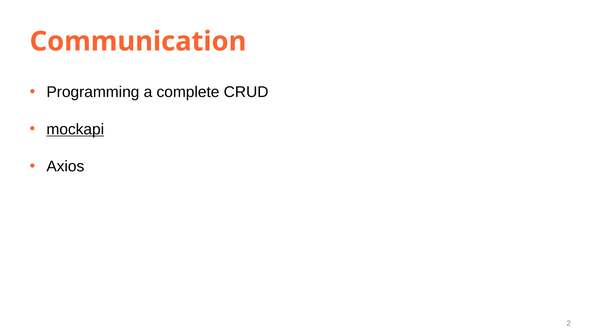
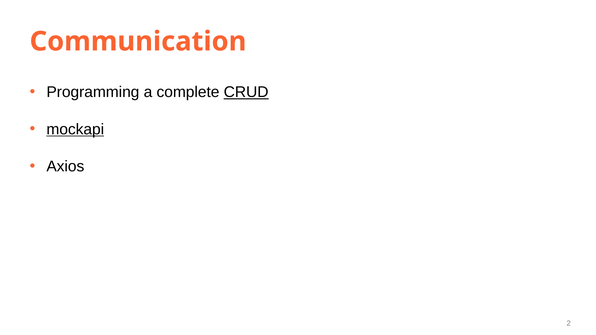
CRUD underline: none -> present
